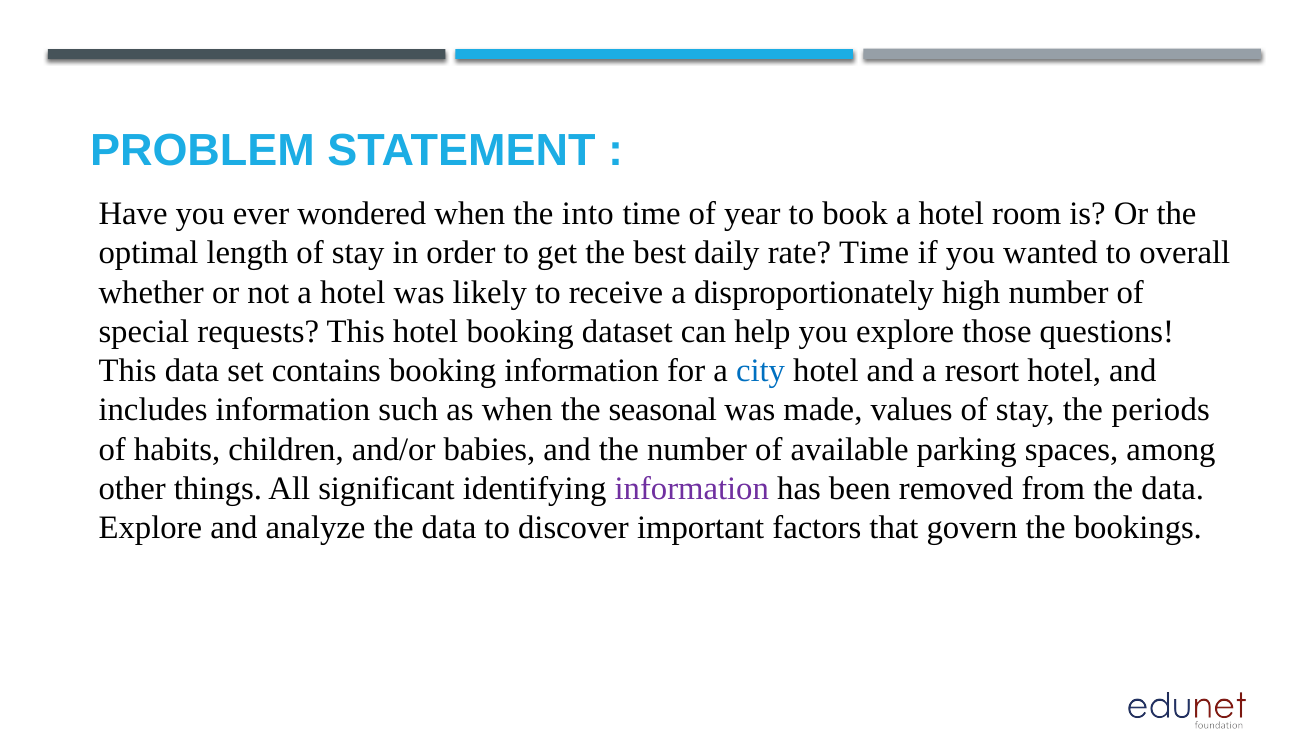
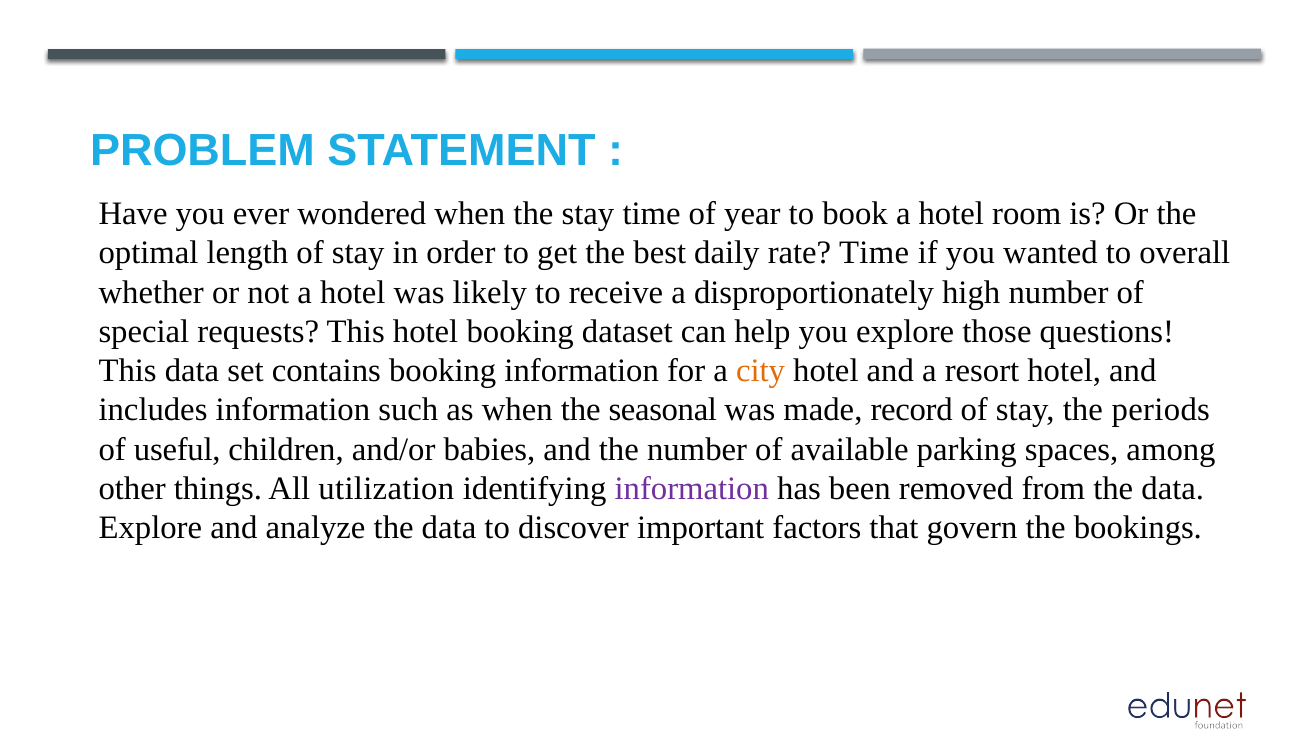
the into: into -> stay
city colour: blue -> orange
values: values -> record
habits: habits -> useful
significant: significant -> utilization
